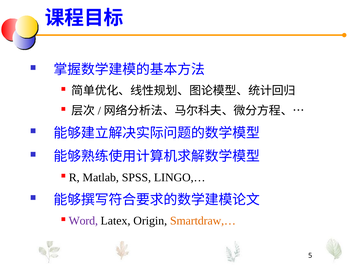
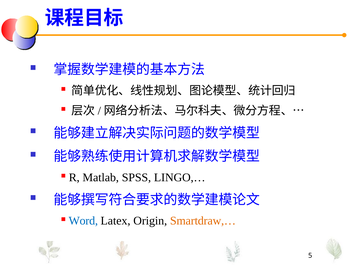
Word colour: purple -> blue
